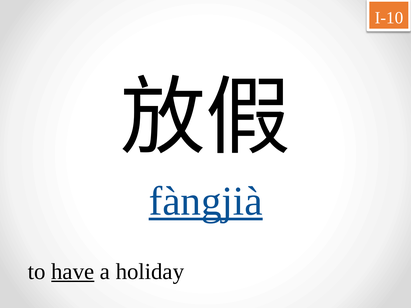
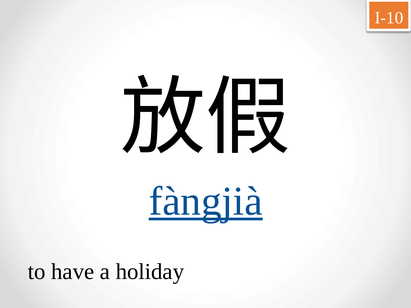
have underline: present -> none
